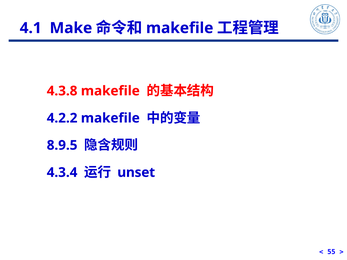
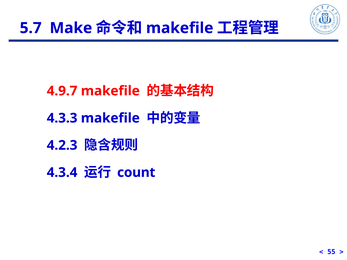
4.1: 4.1 -> 5.7
4.3.8: 4.3.8 -> 4.9.7
4.2.2: 4.2.2 -> 4.3.3
8.9.5: 8.9.5 -> 4.2.3
unset: unset -> count
